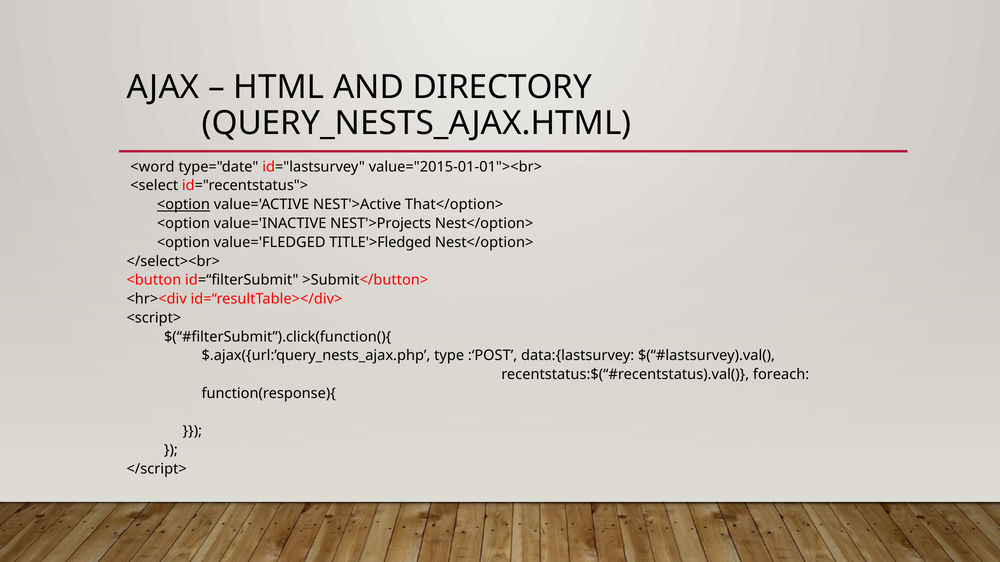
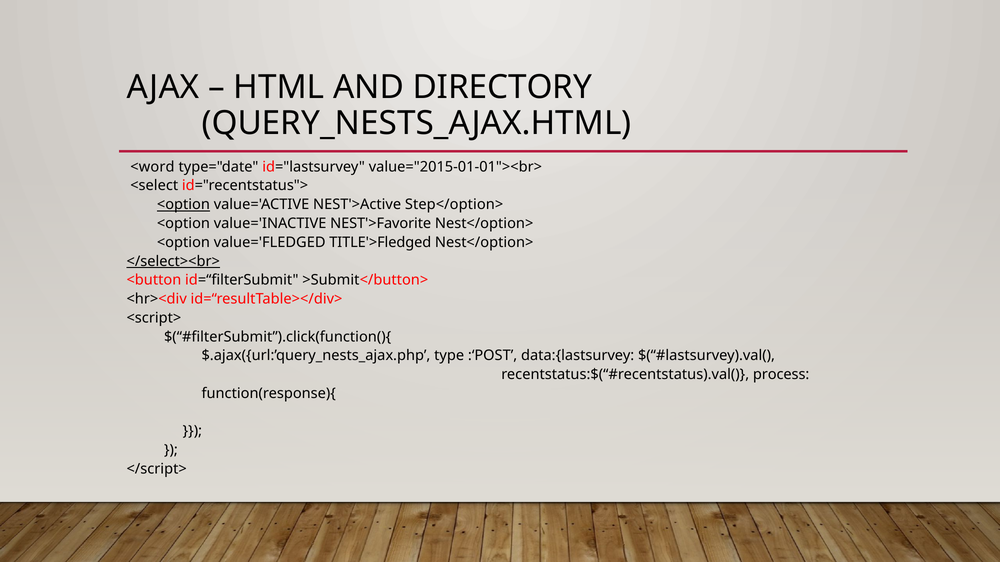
That</option>: That</option> -> Step</option>
NEST'>Projects: NEST'>Projects -> NEST'>Favorite
</select><br> underline: none -> present
foreach: foreach -> process
